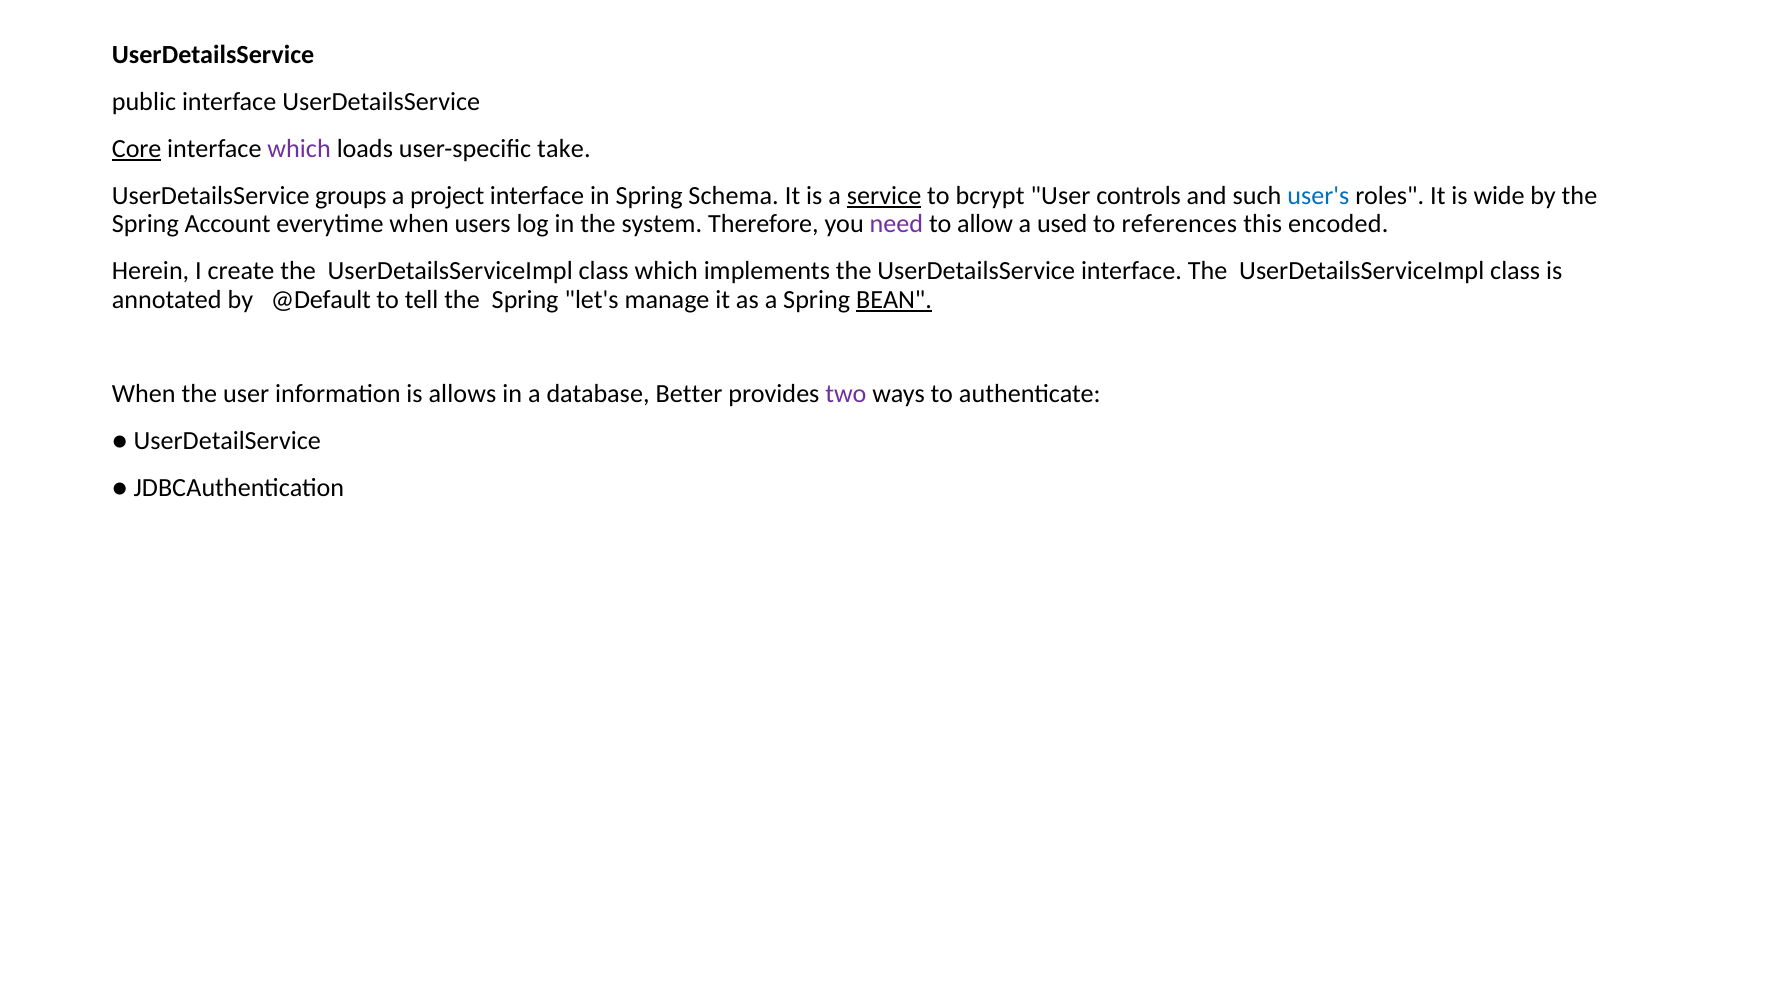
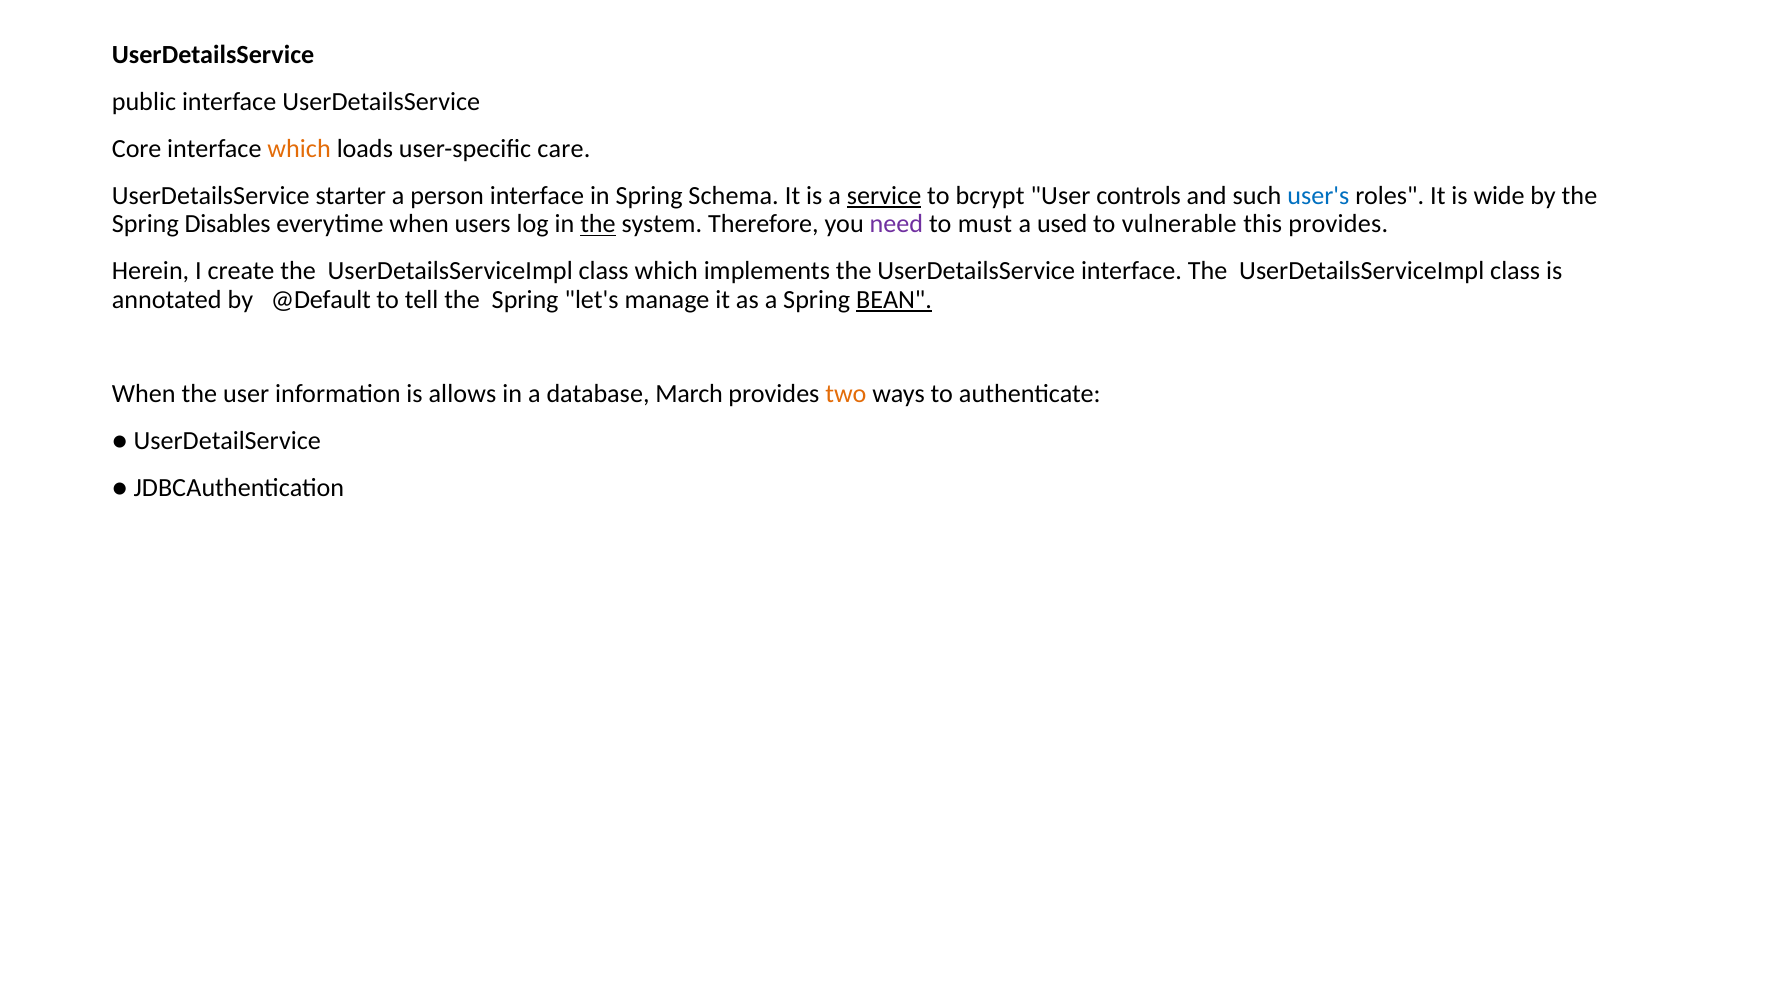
Core underline: present -> none
which at (299, 149) colour: purple -> orange
take: take -> care
groups: groups -> starter
project: project -> person
Account: Account -> Disables
the at (598, 224) underline: none -> present
allow: allow -> must
references: references -> vulnerable
this encoded: encoded -> provides
Better: Better -> March
two colour: purple -> orange
